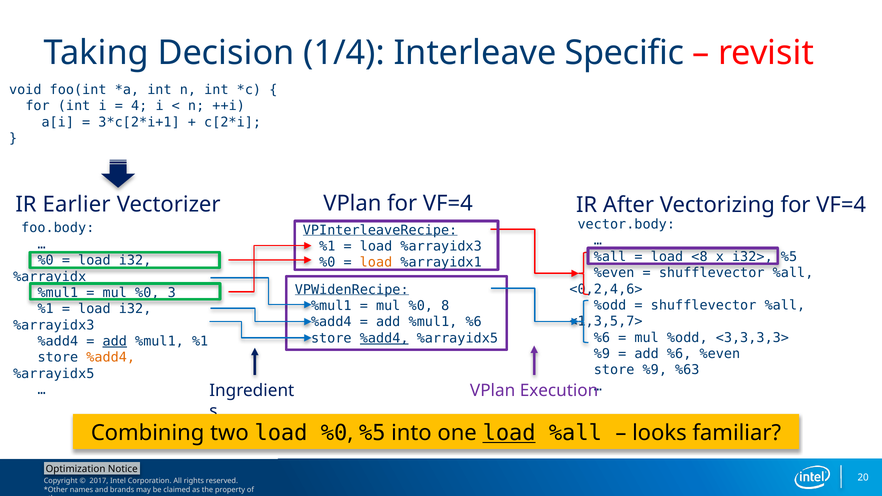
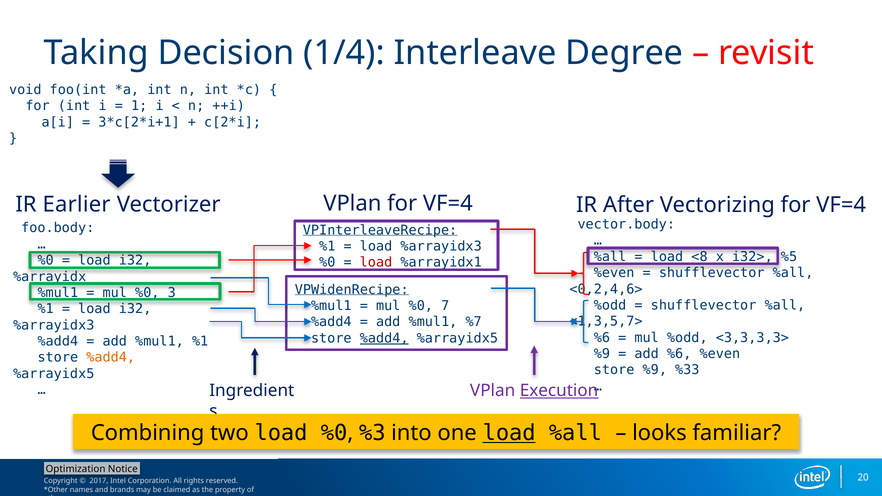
Specific: Specific -> Degree
4: 4 -> 1
load at (376, 263) colour: orange -> red
8: 8 -> 7
%mul1 %6: %6 -> %7
add at (115, 341) underline: present -> none
%63: %63 -> %33
Execution underline: none -> present
%5 at (372, 433): %5 -> %3
